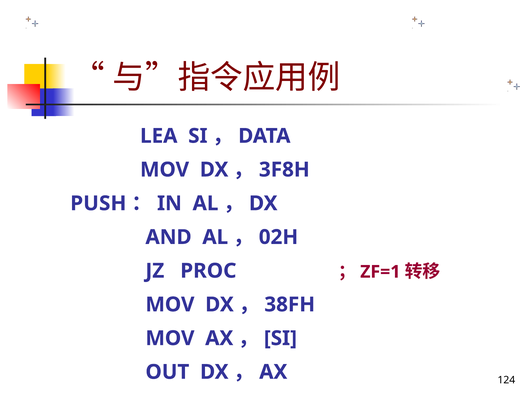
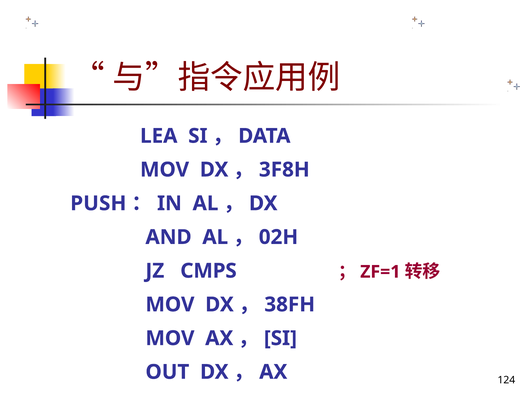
PROC: PROC -> CMPS
